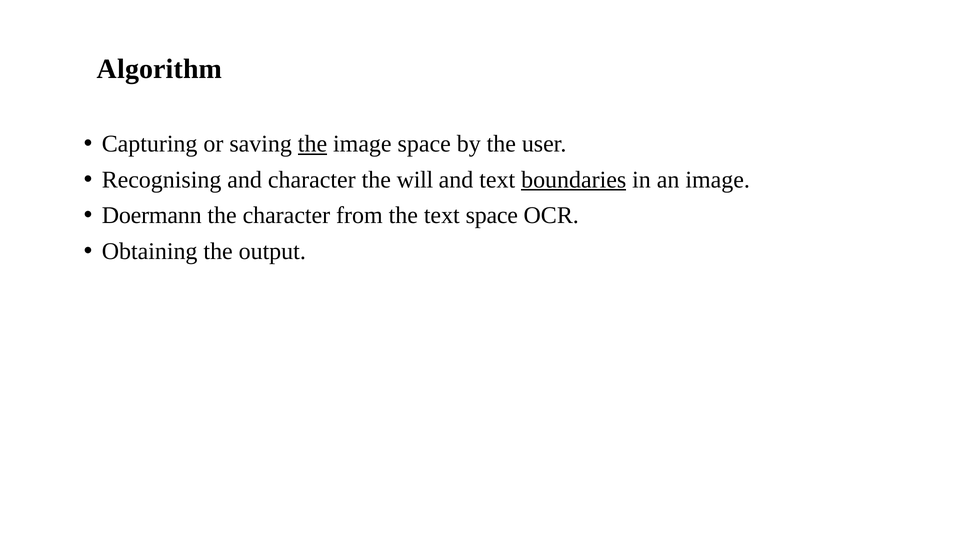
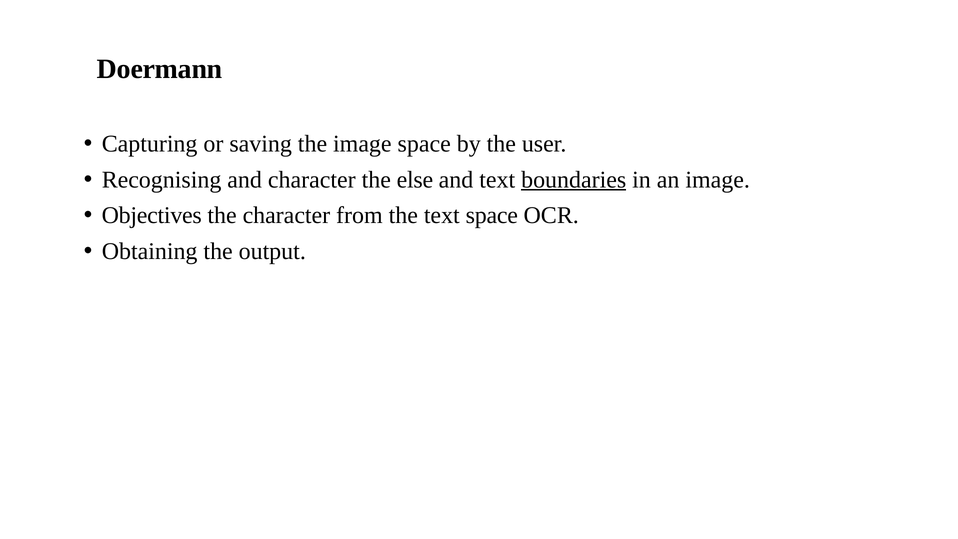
Algorithm: Algorithm -> Doermann
the at (312, 144) underline: present -> none
will: will -> else
Doermann: Doermann -> Objectives
